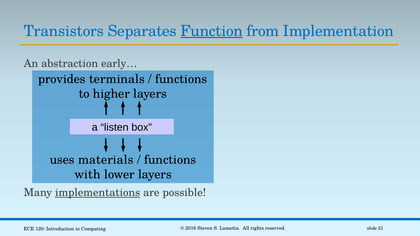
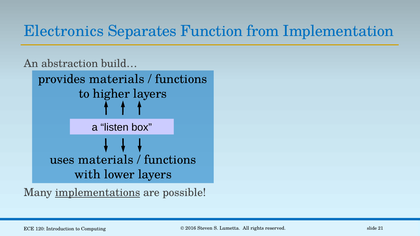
Transistors: Transistors -> Electronics
Function underline: present -> none
early…: early… -> build…
provides terminals: terminals -> materials
